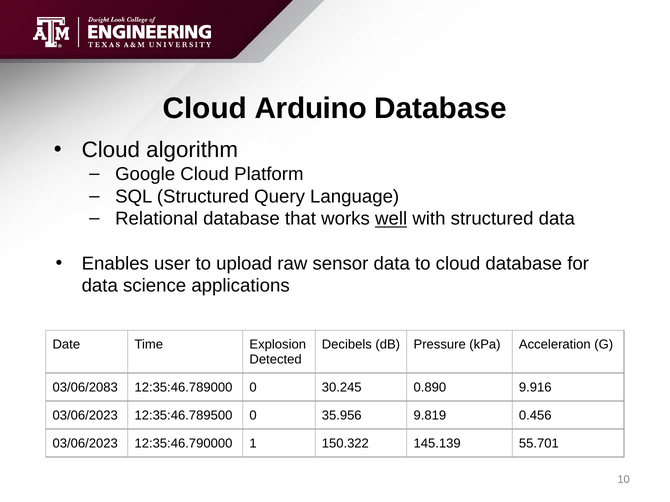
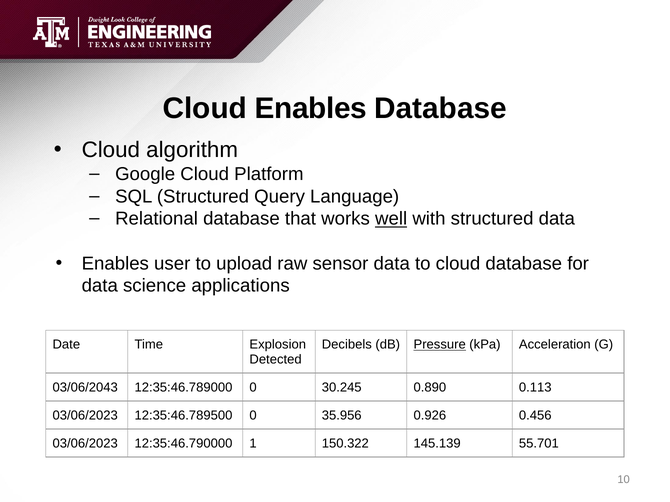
Cloud Arduino: Arduino -> Enables
Pressure underline: none -> present
03/06/2083: 03/06/2083 -> 03/06/2043
9.916: 9.916 -> 0.113
9.819: 9.819 -> 0.926
